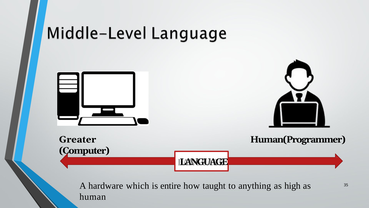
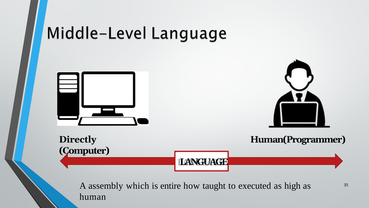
Greater: Greater -> Directly
hardware: hardware -> assembly
anything: anything -> executed
